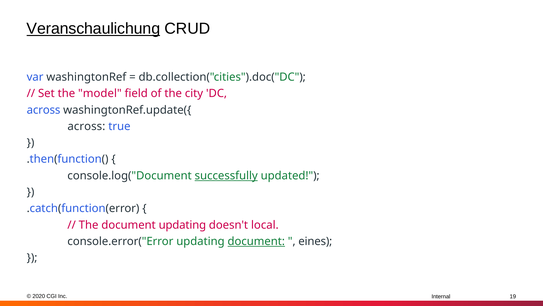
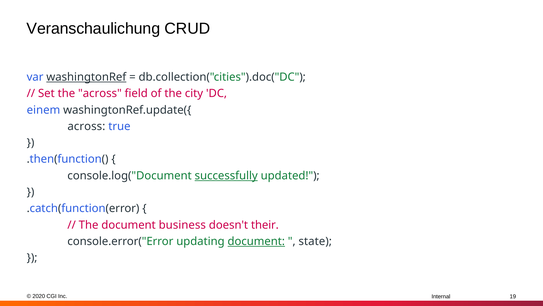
Veranschaulichung underline: present -> none
washingtonRef underline: none -> present
the model: model -> across
across at (44, 110): across -> einem
document updating: updating -> business
local: local -> their
eines: eines -> state
